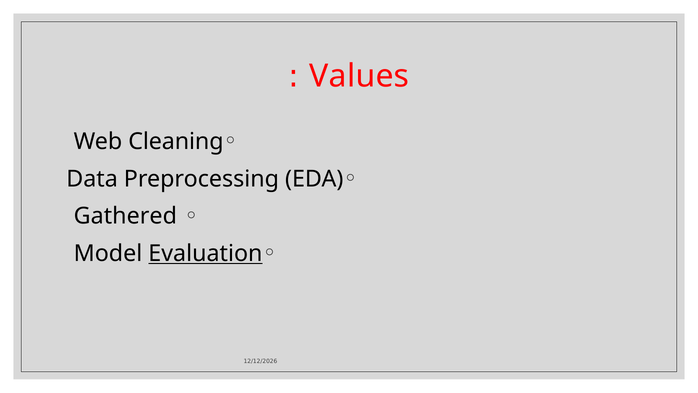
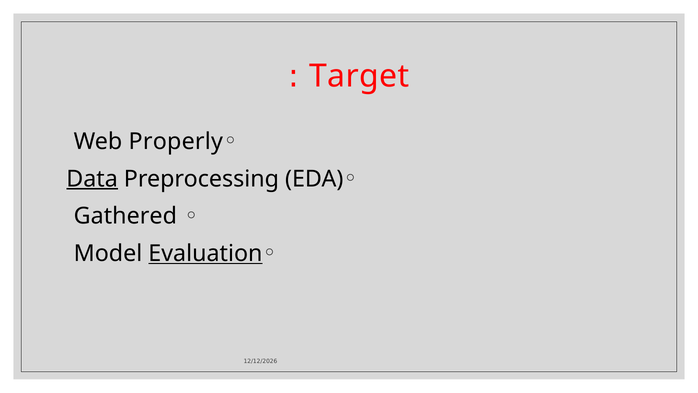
Values: Values -> Target
Cleaning: Cleaning -> Properly
Data underline: none -> present
